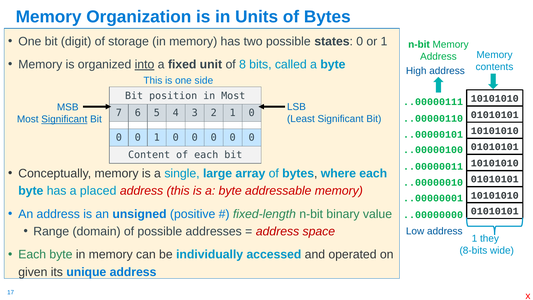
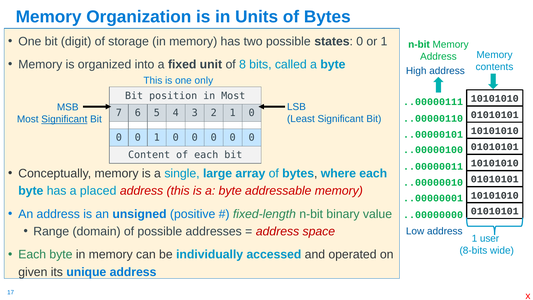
into underline: present -> none
side: side -> only
they: they -> user
